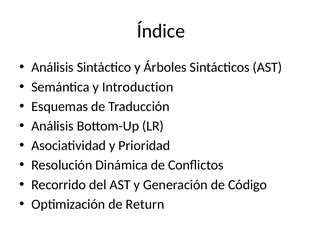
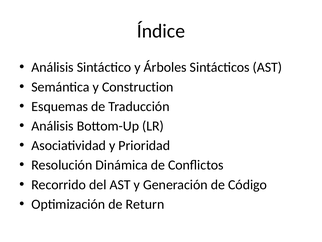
Introduction: Introduction -> Construction
